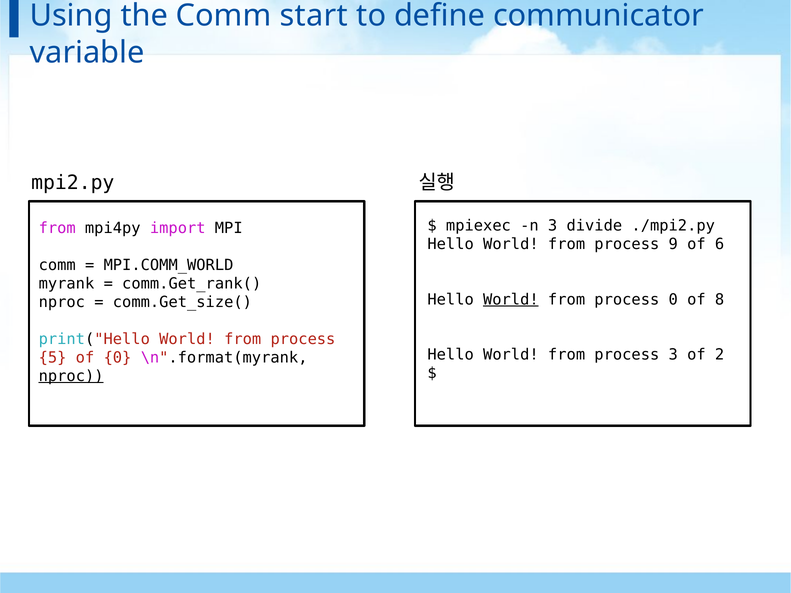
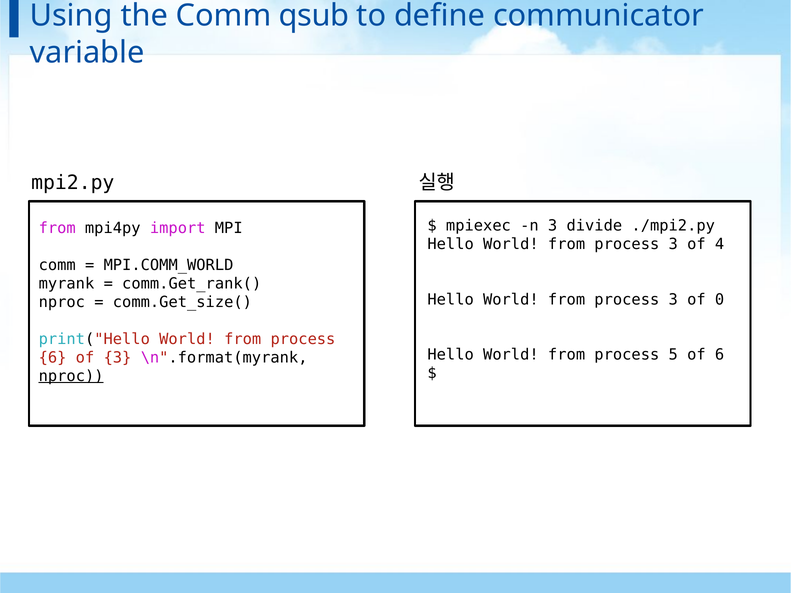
start: start -> qsub
9 at (673, 244): 9 -> 3
6: 6 -> 4
World at (511, 300) underline: present -> none
0 at (673, 300): 0 -> 3
8: 8 -> 0
process 3: 3 -> 5
of 2: 2 -> 6
5 at (53, 358): 5 -> 6
of 0: 0 -> 3
